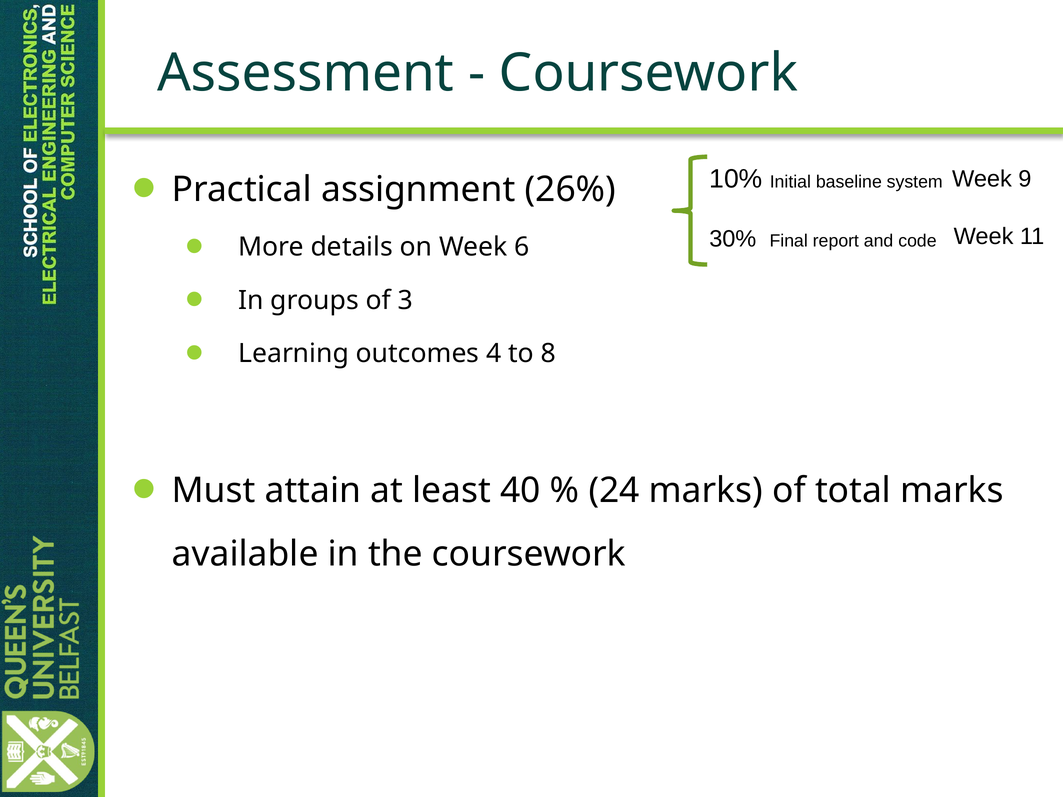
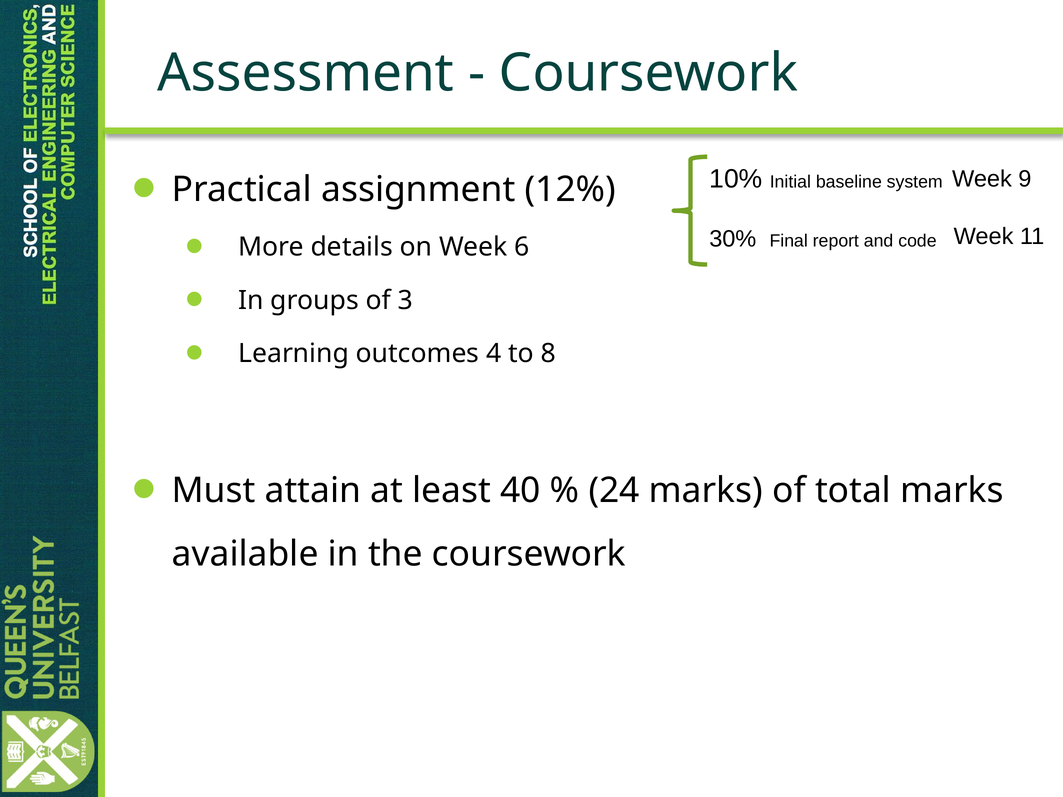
26%: 26% -> 12%
